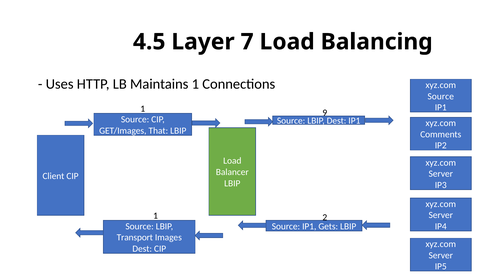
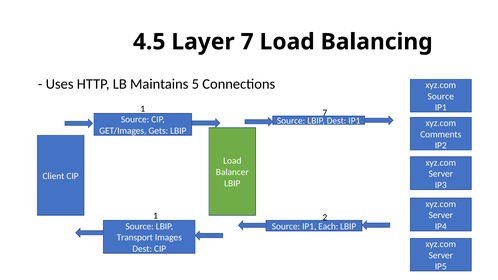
Maintains 1: 1 -> 5
1 9: 9 -> 7
That: That -> Gets
Gets: Gets -> Each
